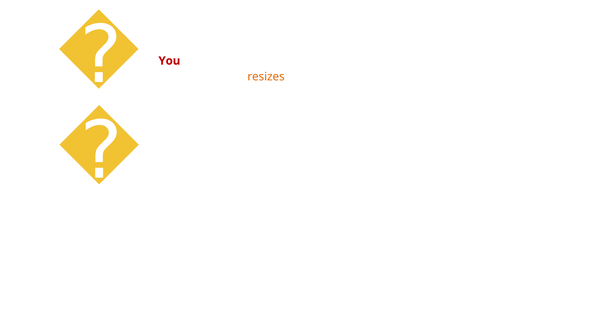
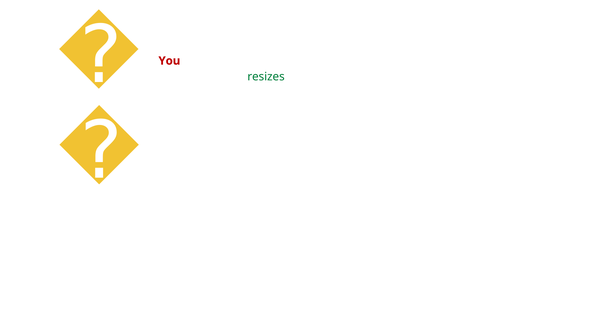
resizes colour: orange -> green
